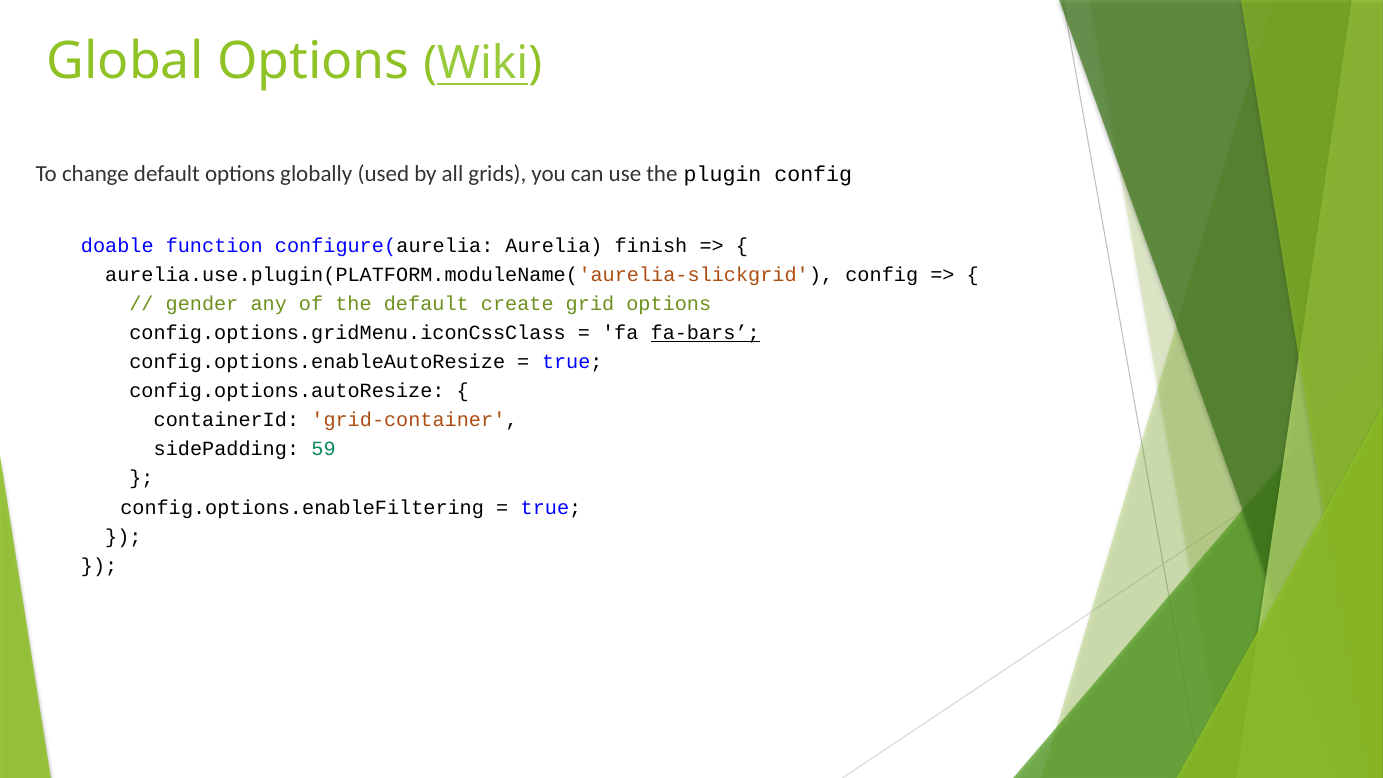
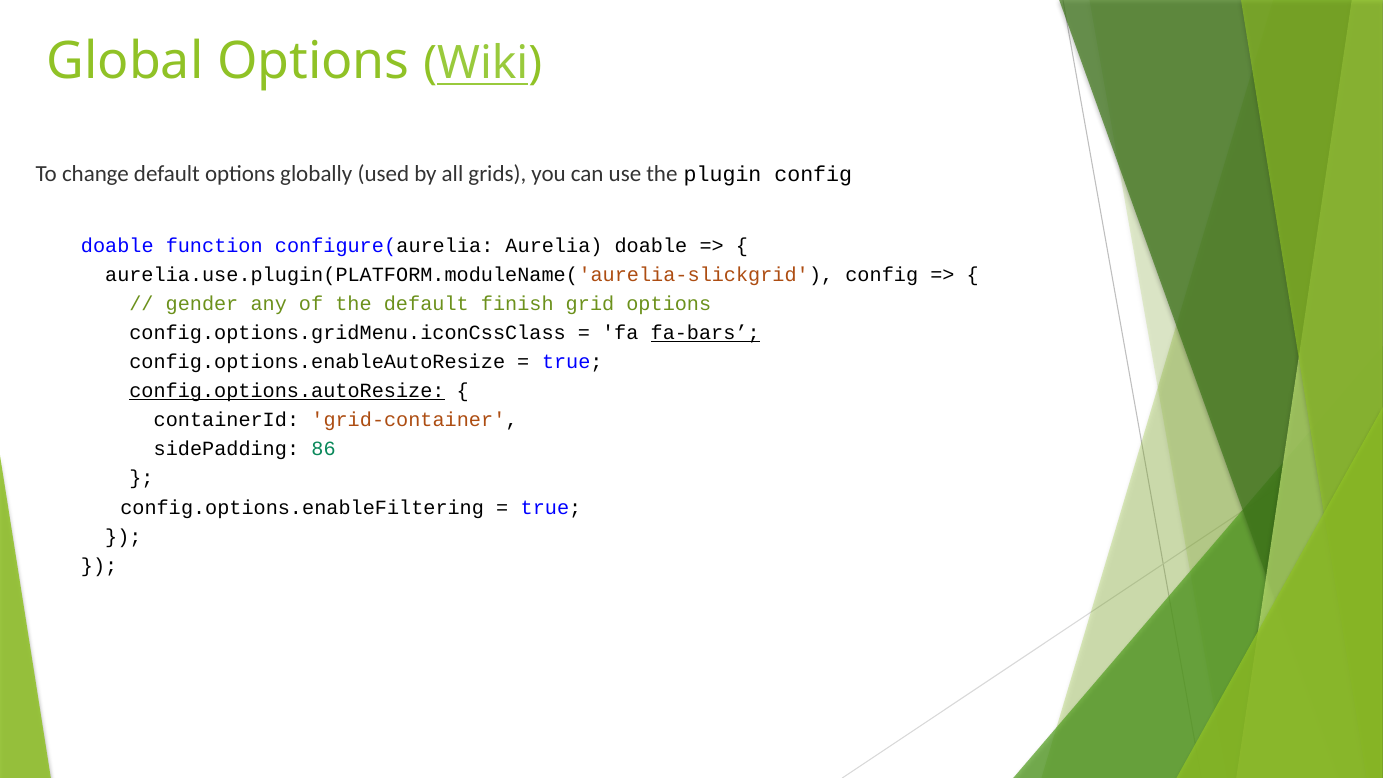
Aurelia finish: finish -> doable
create: create -> finish
config.options.autoResize underline: none -> present
59: 59 -> 86
